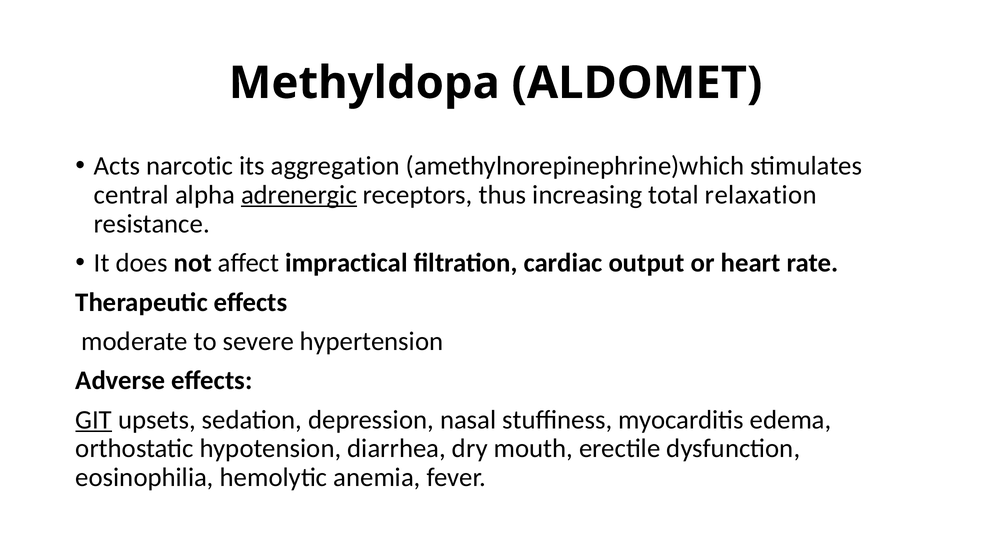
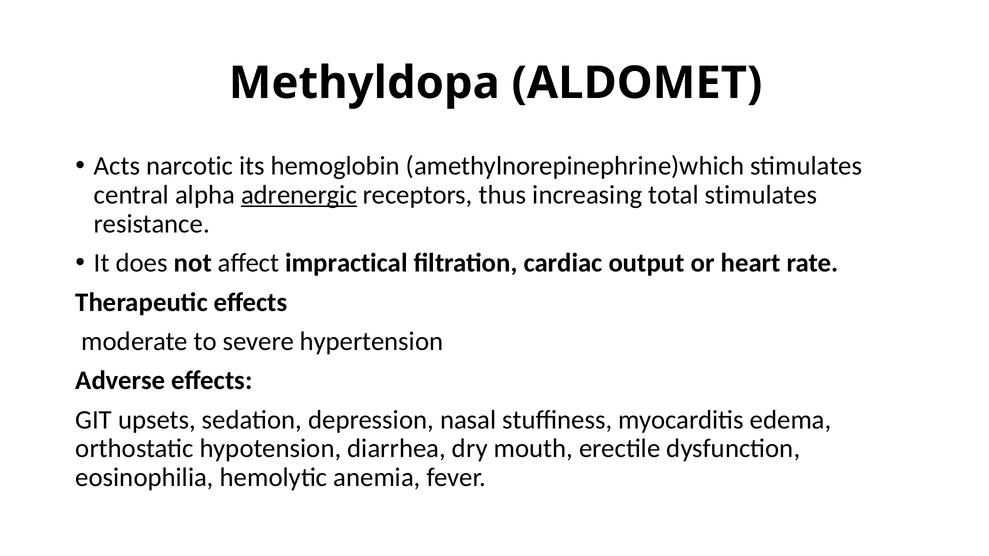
aggregation: aggregation -> hemoglobin
total relaxation: relaxation -> stimulates
GIT underline: present -> none
